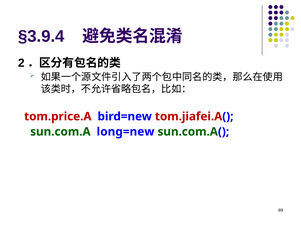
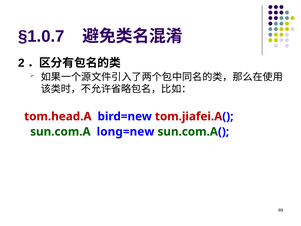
§3.9.4: §3.9.4 -> §1.0.7
tom.price.A: tom.price.A -> tom.head.A
